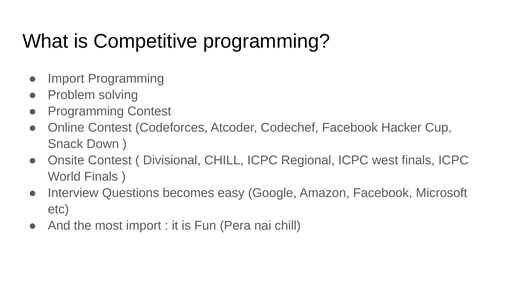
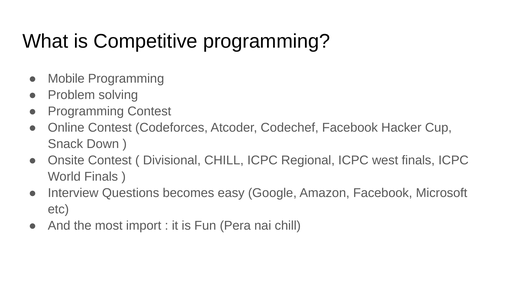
Import at (66, 79): Import -> Mobile
